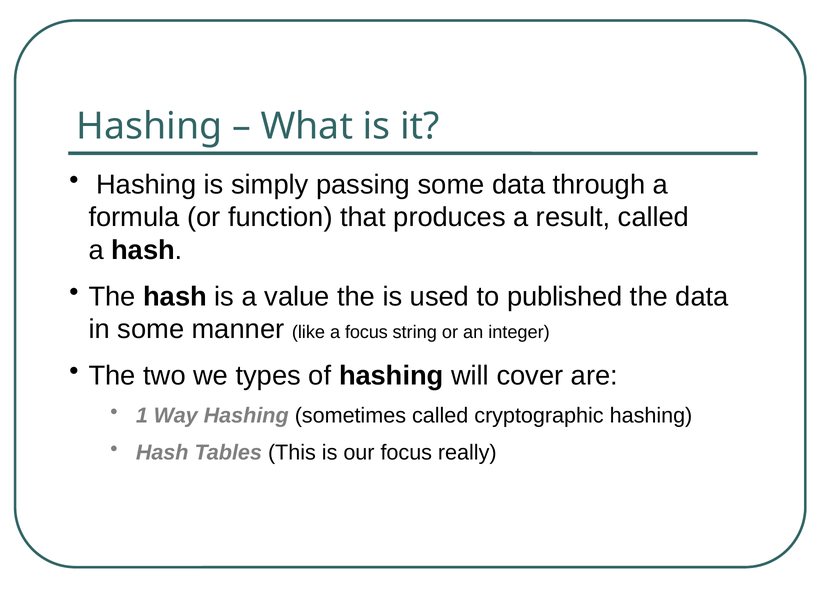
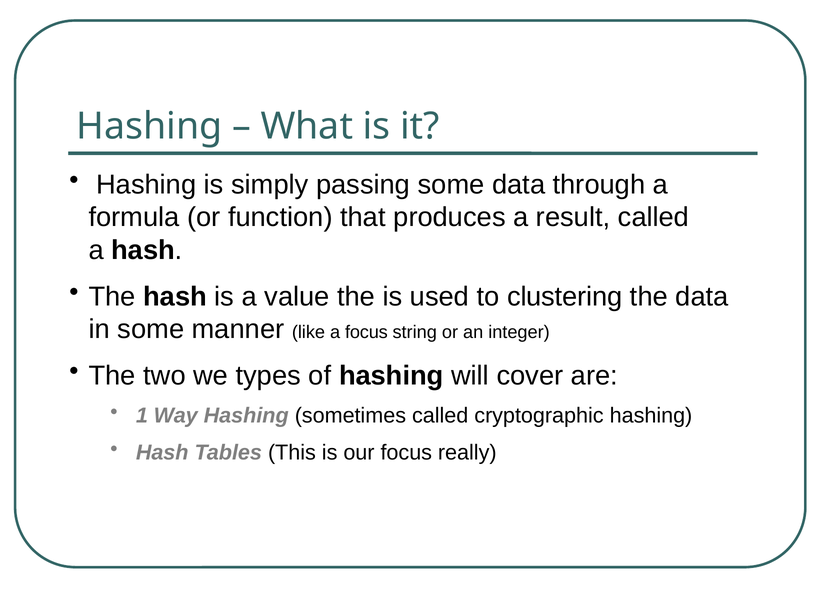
published: published -> clustering
